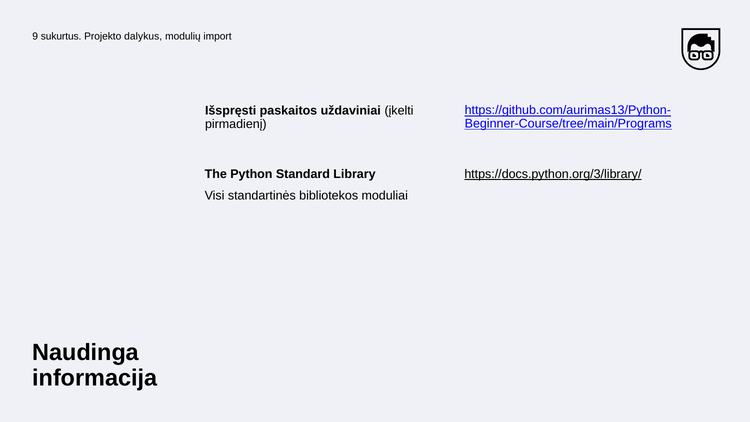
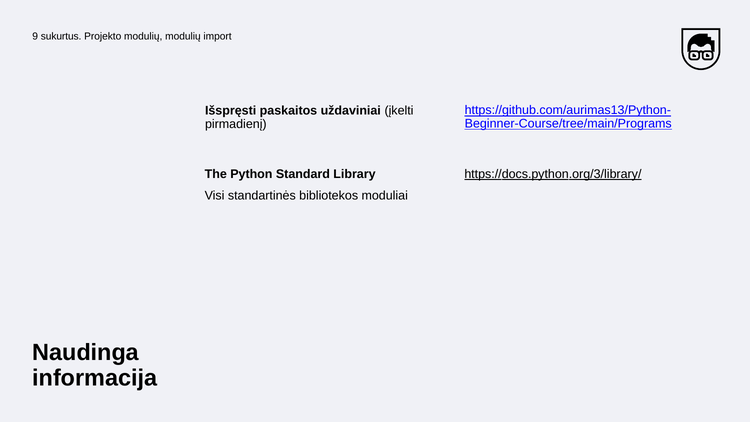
Projekto dalykus: dalykus -> modulių
